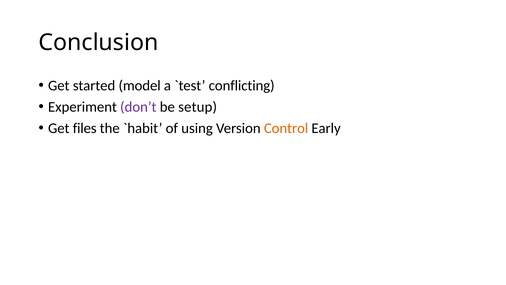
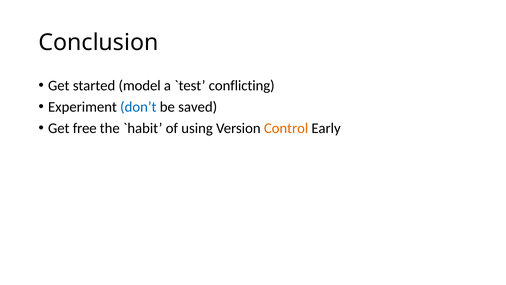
don’t colour: purple -> blue
setup: setup -> saved
files: files -> free
